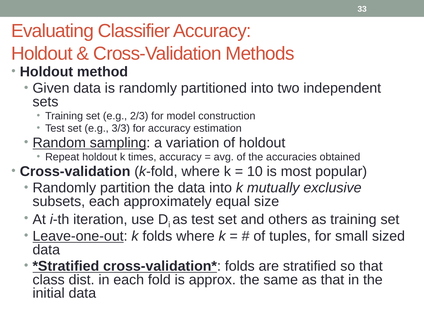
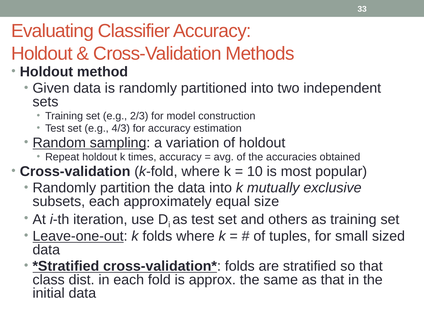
3/3: 3/3 -> 4/3
